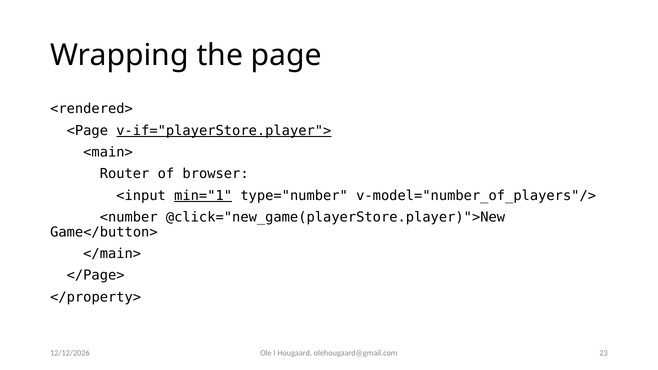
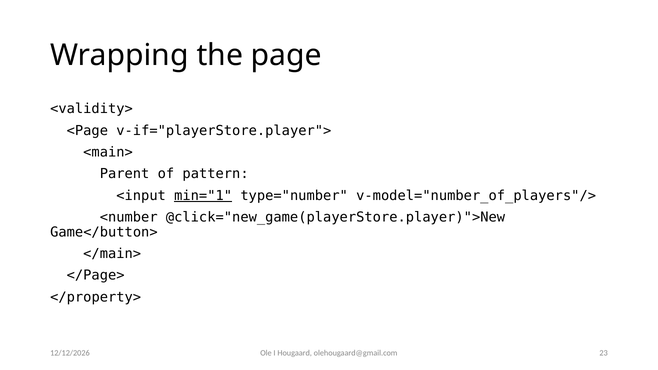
<rendered>: <rendered> -> <validity>
v-if="playerStore.player"> underline: present -> none
Router: Router -> Parent
browser: browser -> pattern
